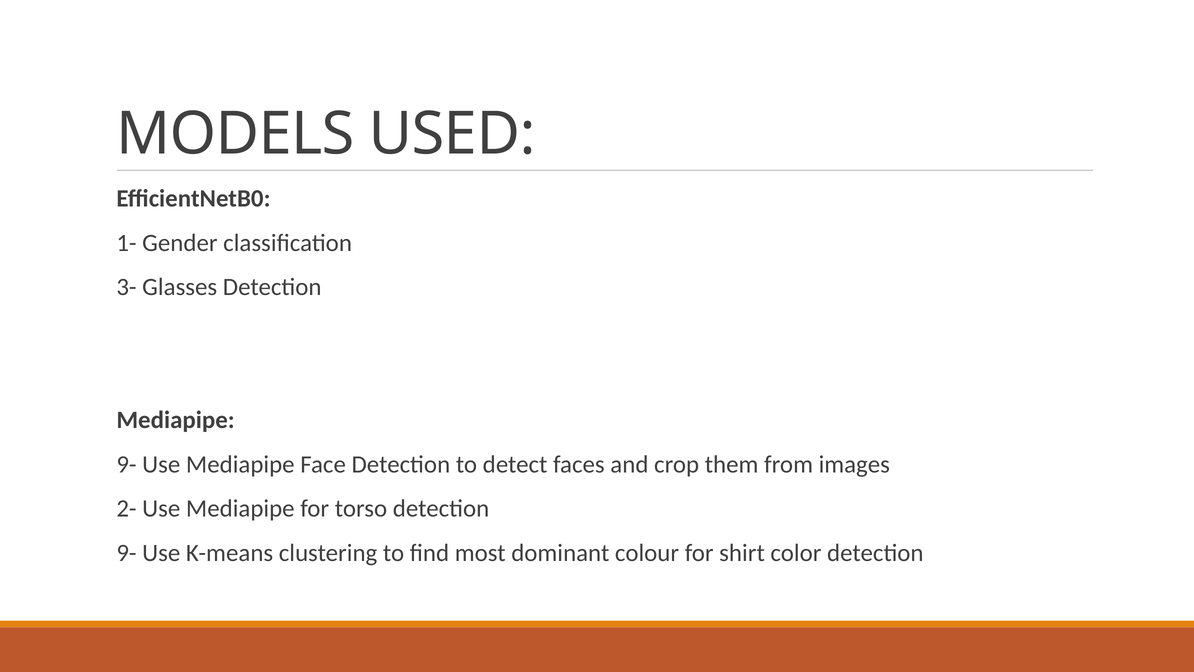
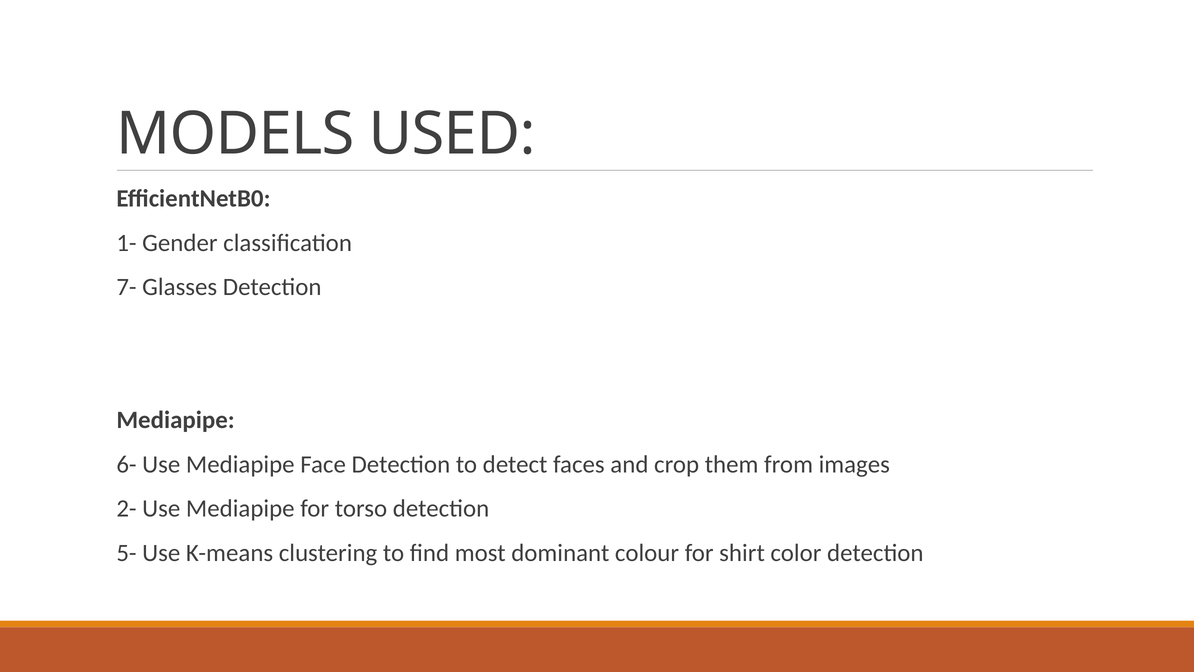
3-: 3- -> 7-
9- at (127, 464): 9- -> 6-
9- at (127, 553): 9- -> 5-
